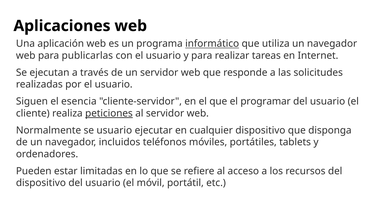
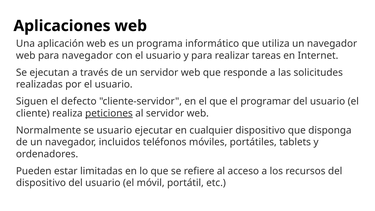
informático underline: present -> none
para publicarlas: publicarlas -> navegador
esencia: esencia -> defecto
